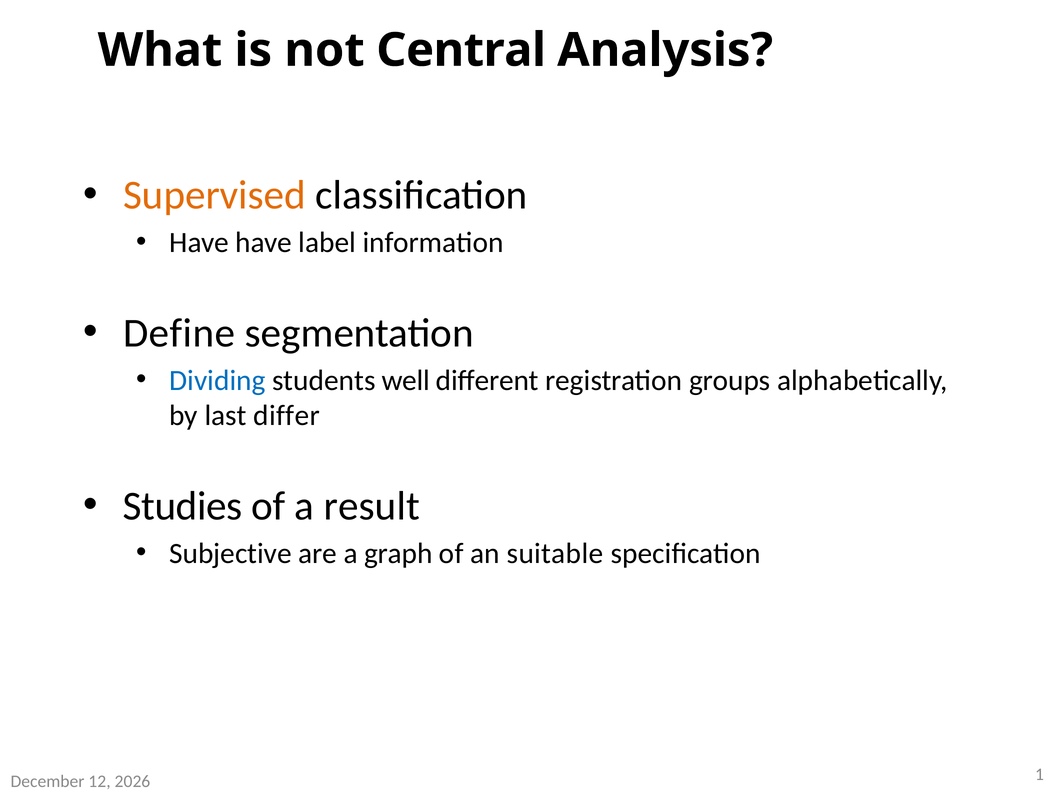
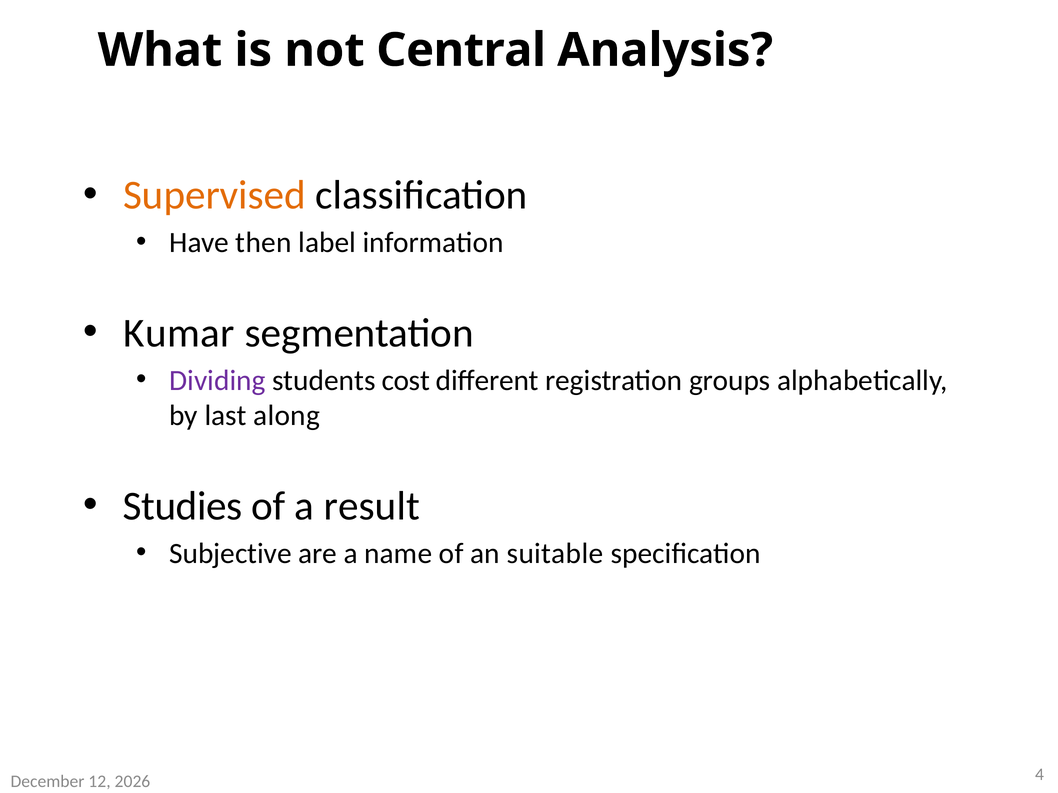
Have have: have -> then
Define: Define -> Kumar
Dividing colour: blue -> purple
well: well -> cost
differ: differ -> along
graph: graph -> name
1: 1 -> 4
